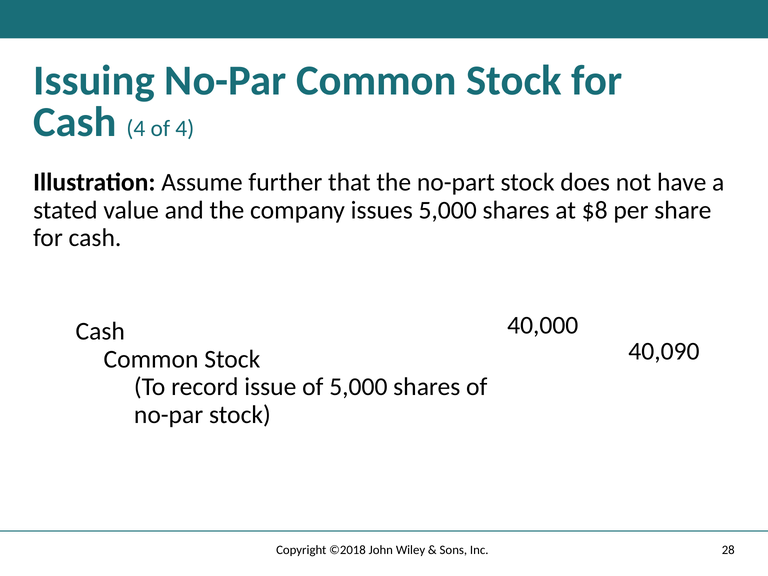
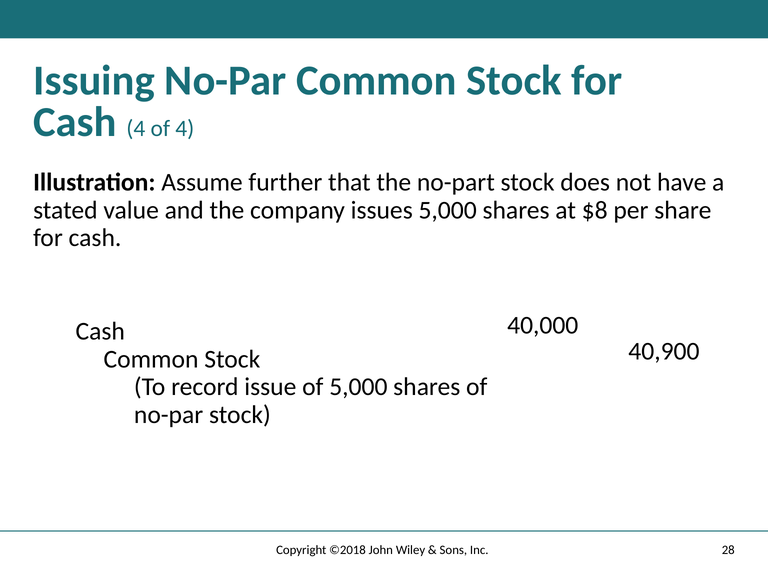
40,090: 40,090 -> 40,900
